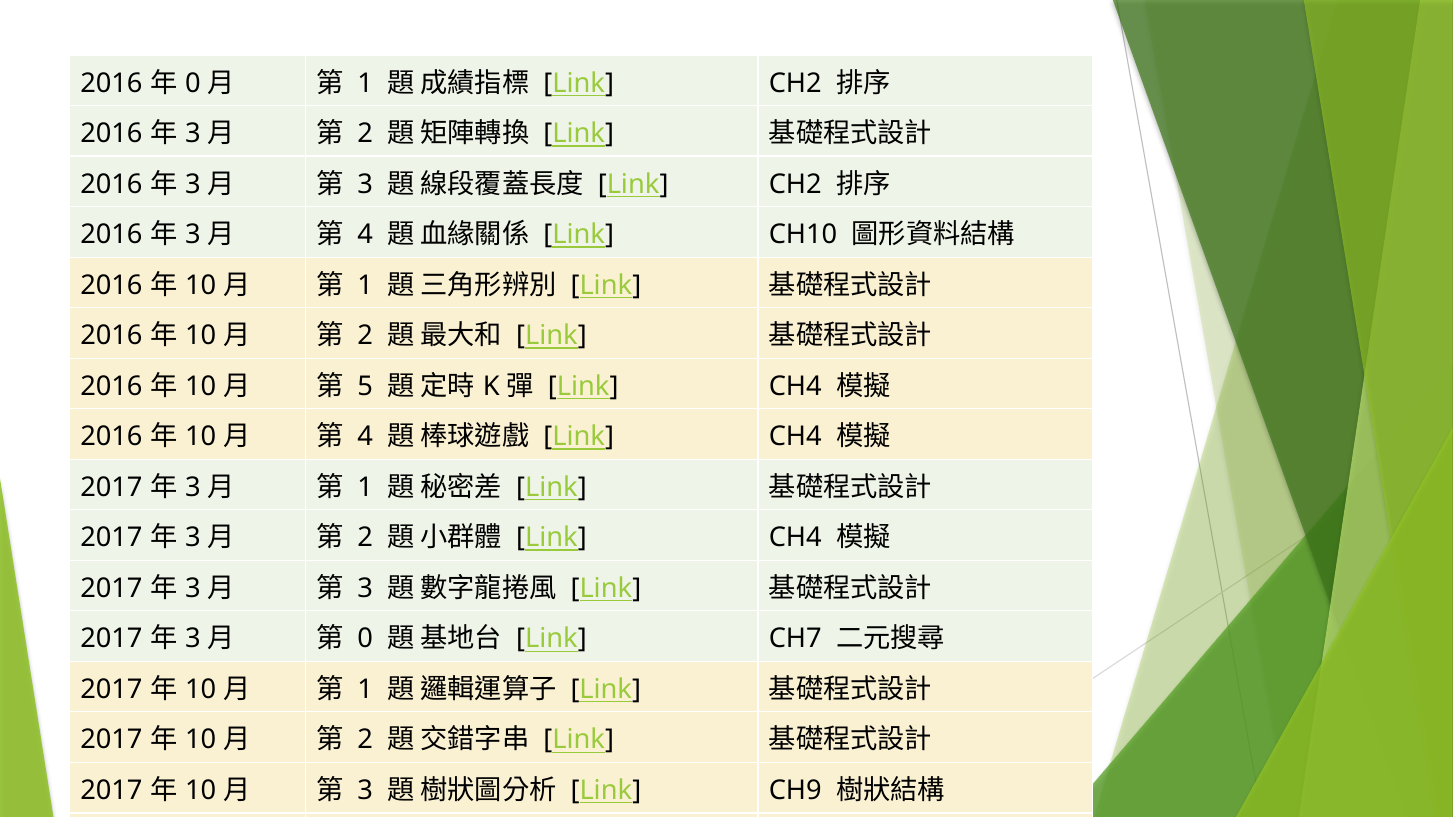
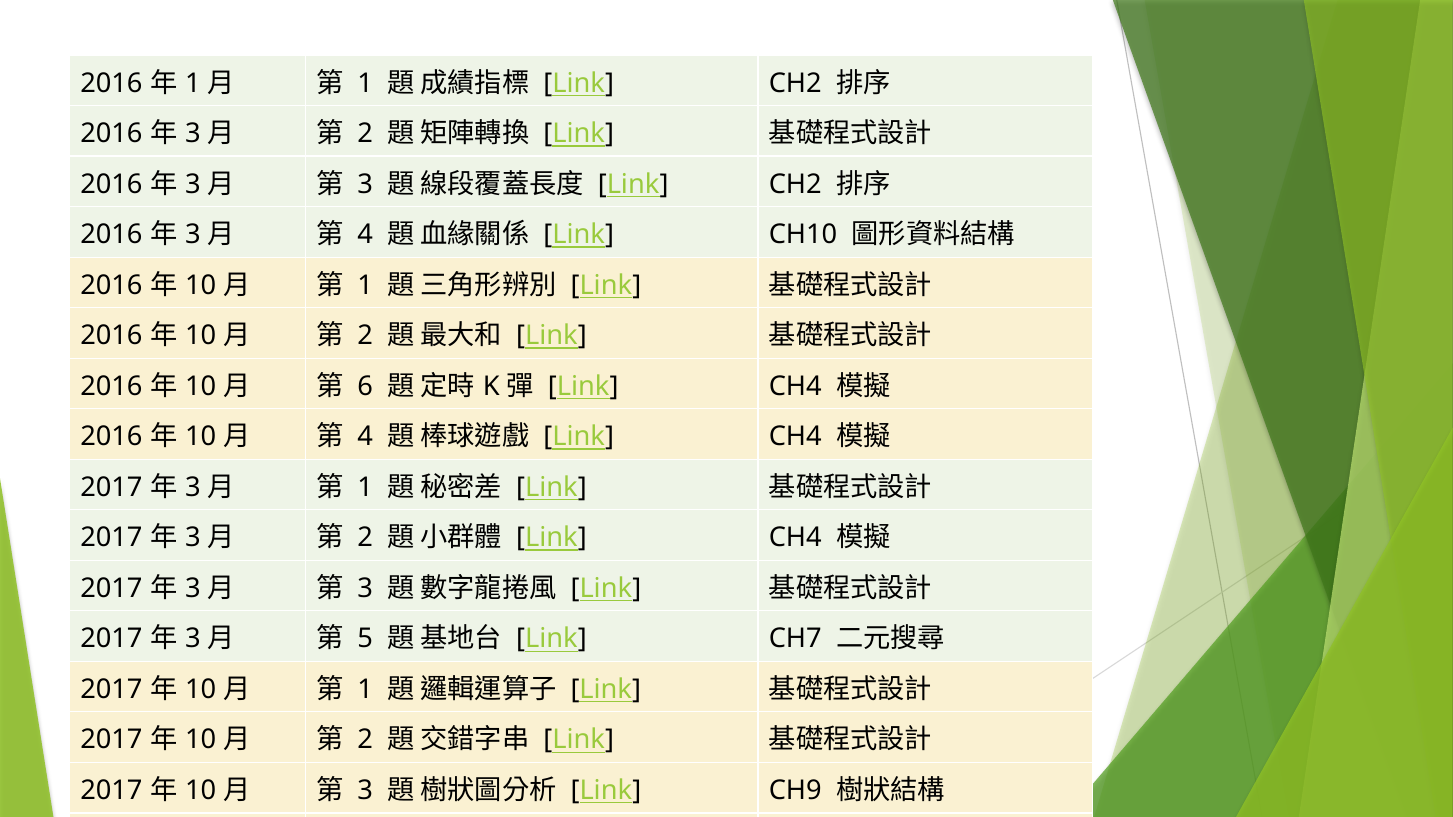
0 at (193, 83): 0 -> 1
5: 5 -> 6
0 at (365, 639): 0 -> 5
